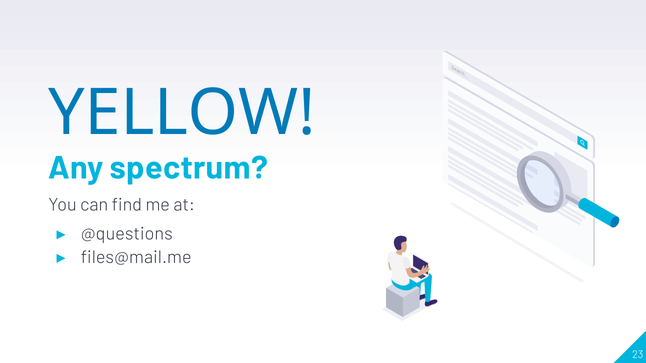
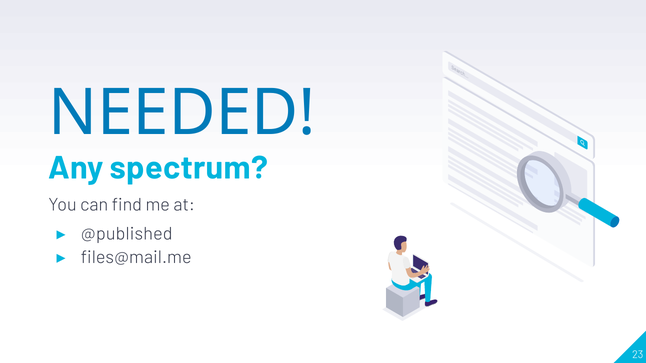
YELLOW: YELLOW -> NEEDED
@questions: @questions -> @published
